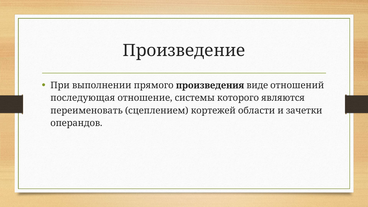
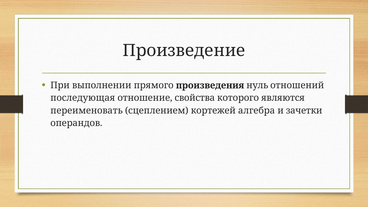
виде: виде -> нуль
системы: системы -> свойства
области: области -> алгебра
